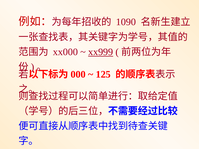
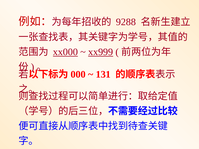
1090: 1090 -> 9288
xx000 underline: none -> present
125: 125 -> 131
